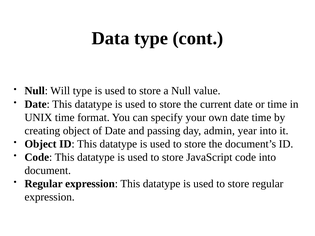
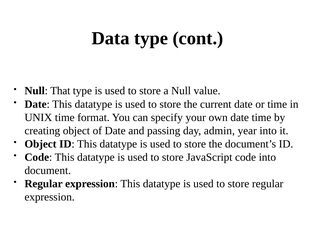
Will: Will -> That
